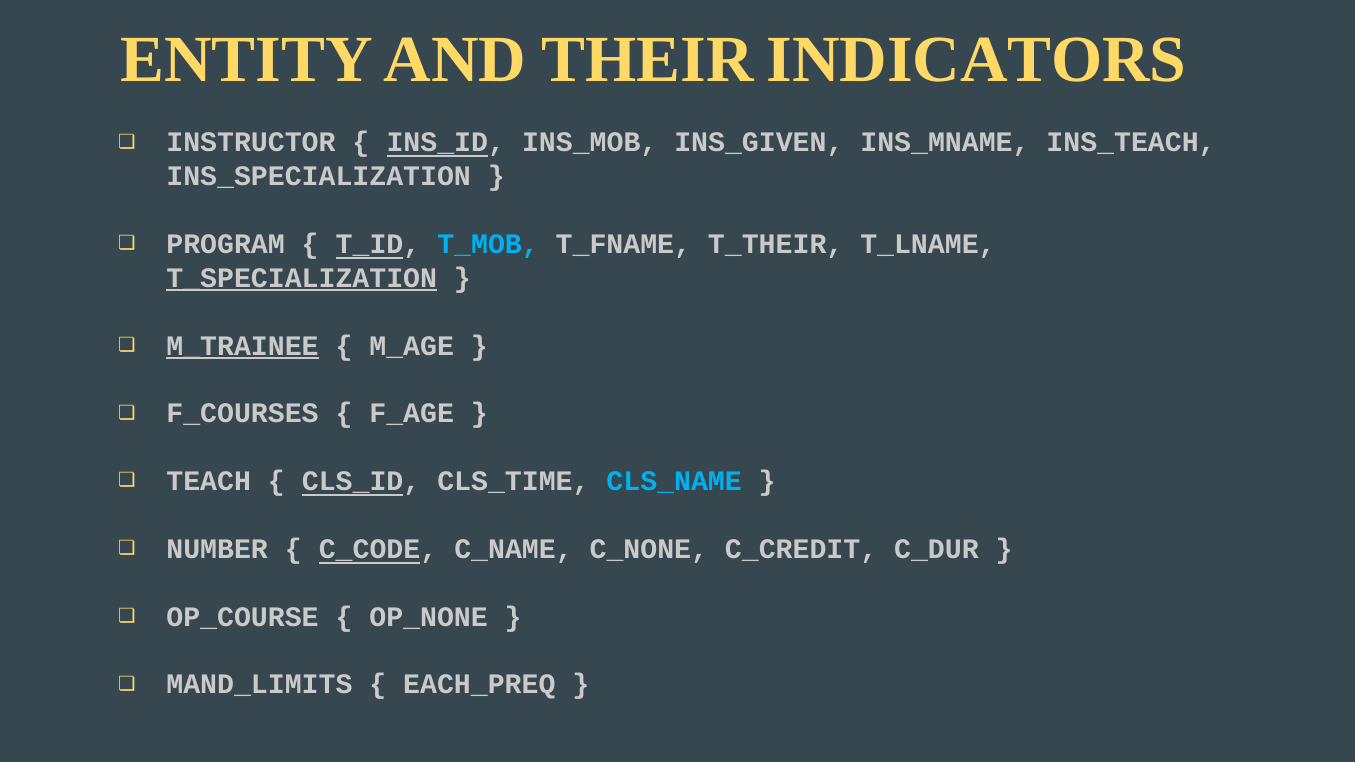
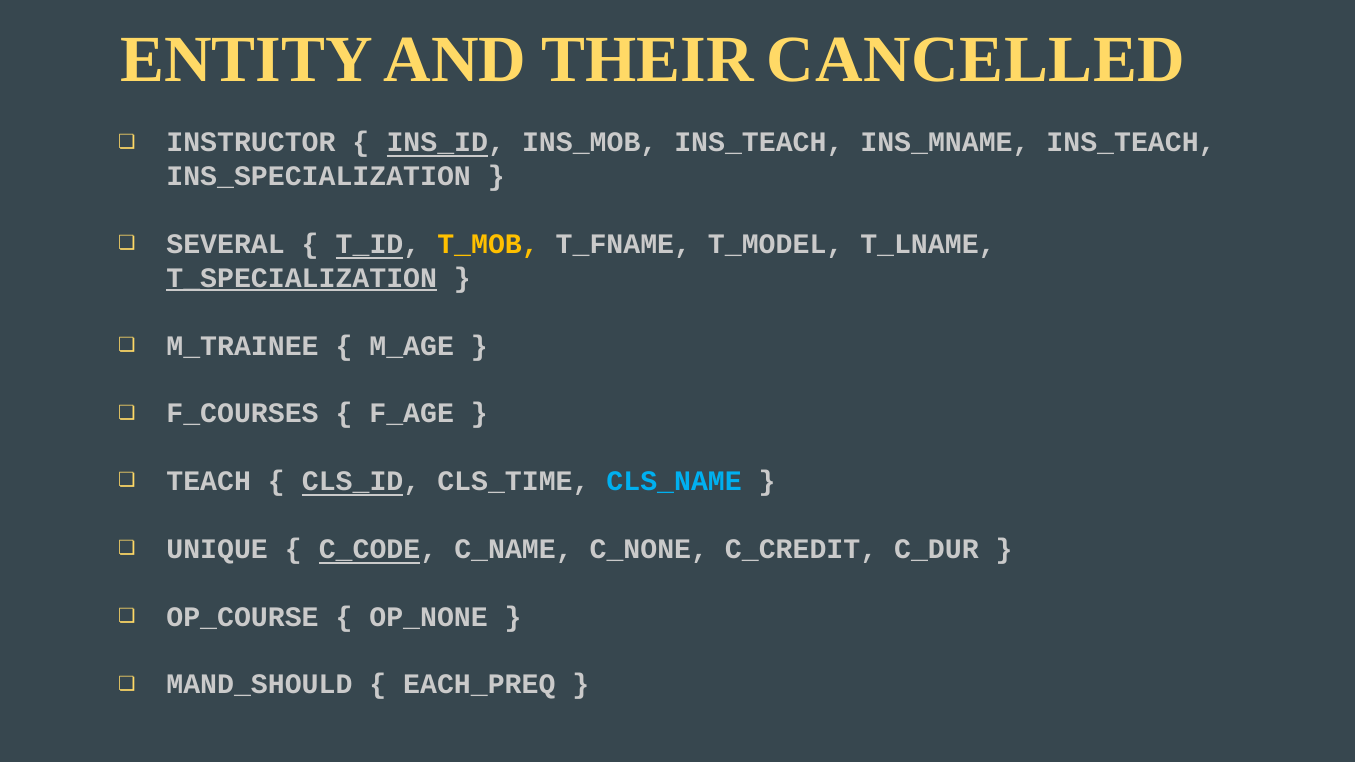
INDICATORS: INDICATORS -> CANCELLED
INS_MOB INS_GIVEN: INS_GIVEN -> INS_TEACH
PROGRAM: PROGRAM -> SEVERAL
T_MOB colour: light blue -> yellow
T_THEIR: T_THEIR -> T_MODEL
M_TRAINEE underline: present -> none
NUMBER: NUMBER -> UNIQUE
MAND_LIMITS: MAND_LIMITS -> MAND_SHOULD
